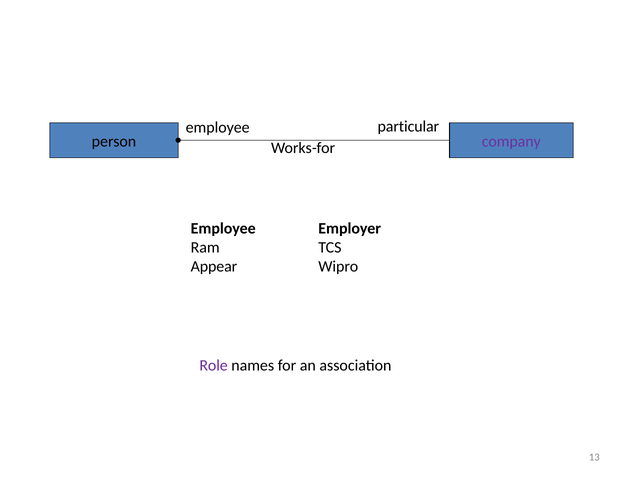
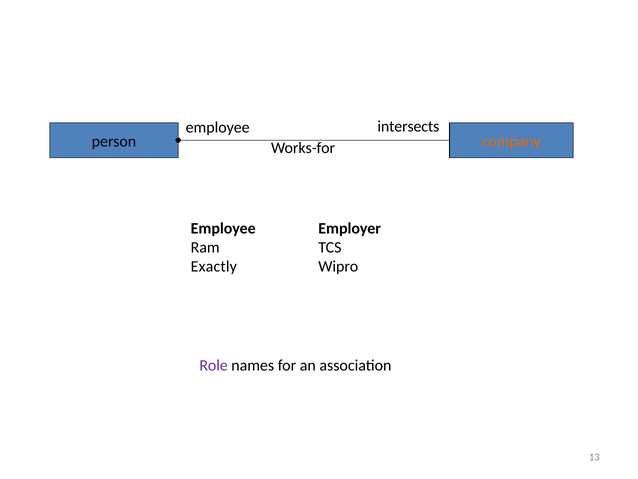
particular: particular -> intersects
company colour: purple -> orange
Appear: Appear -> Exactly
